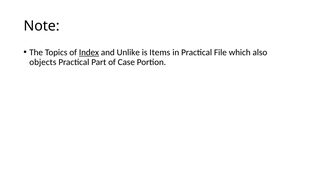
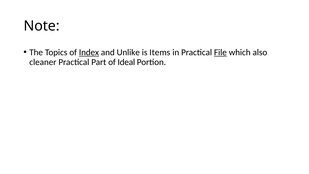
File underline: none -> present
objects: objects -> cleaner
Case: Case -> Ideal
